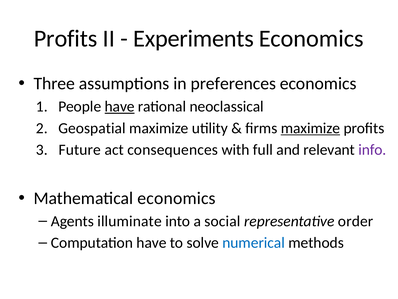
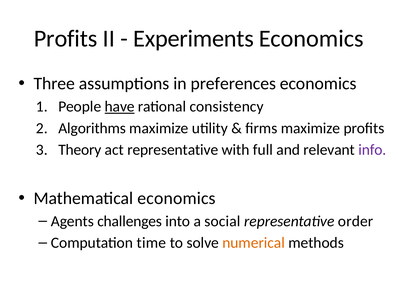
neoclassical: neoclassical -> consistency
Geospatial: Geospatial -> Algorithms
maximize at (310, 128) underline: present -> none
Future: Future -> Theory
act consequences: consequences -> representative
illuminate: illuminate -> challenges
Computation have: have -> time
numerical colour: blue -> orange
